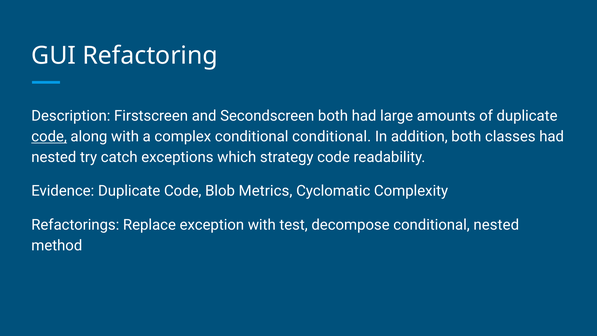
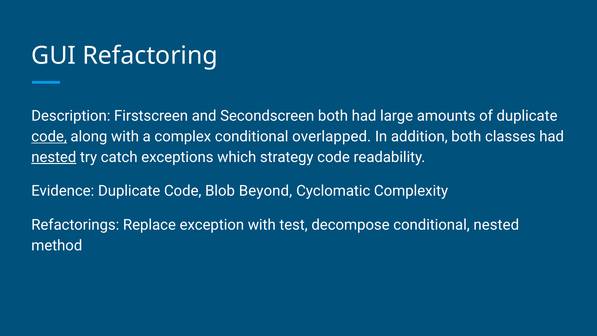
conditional conditional: conditional -> overlapped
nested at (54, 157) underline: none -> present
Metrics: Metrics -> Beyond
